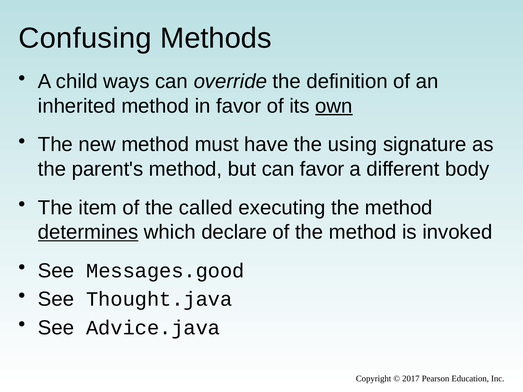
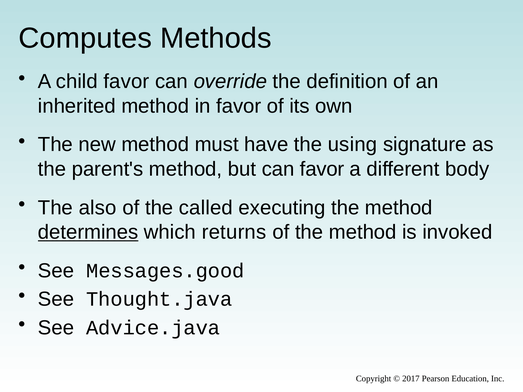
Confusing: Confusing -> Computes
child ways: ways -> favor
own underline: present -> none
item: item -> also
declare: declare -> returns
